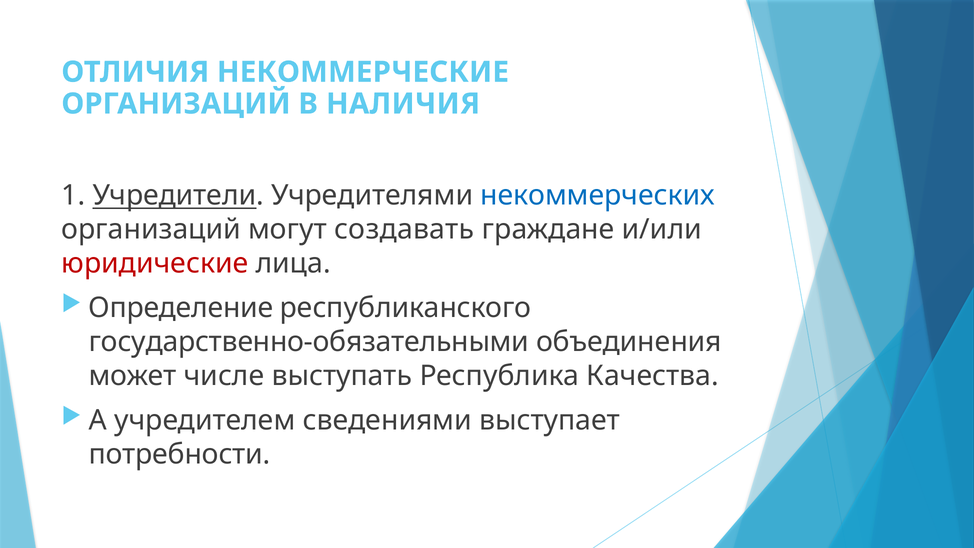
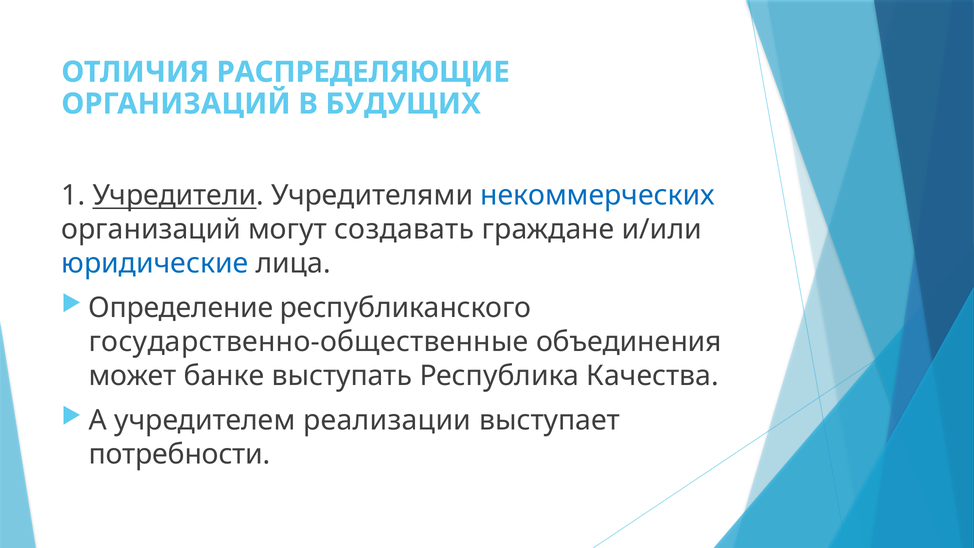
НЕКОММЕРЧЕСКИЕ: НЕКОММЕРЧЕСКИЕ -> РАСПРЕДЕЛЯЮЩИЕ
НАЛИЧИЯ: НАЛИЧИЯ -> БУДУЩИХ
юридические colour: red -> blue
государственно-обязательными: государственно-обязательными -> государственно-общественные
числе: числе -> банке
сведениями: сведениями -> реализации
